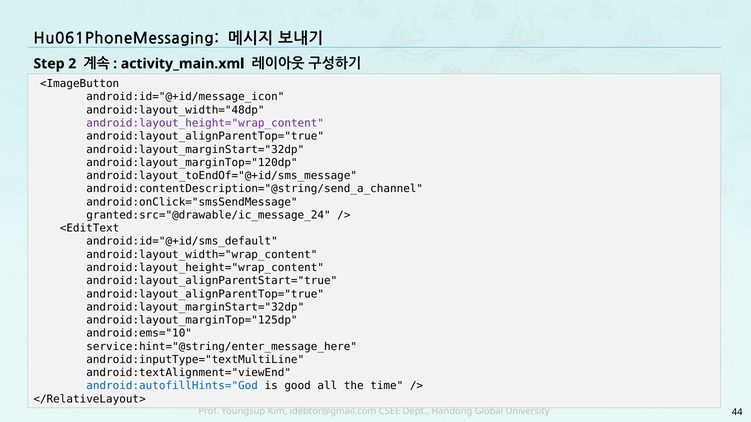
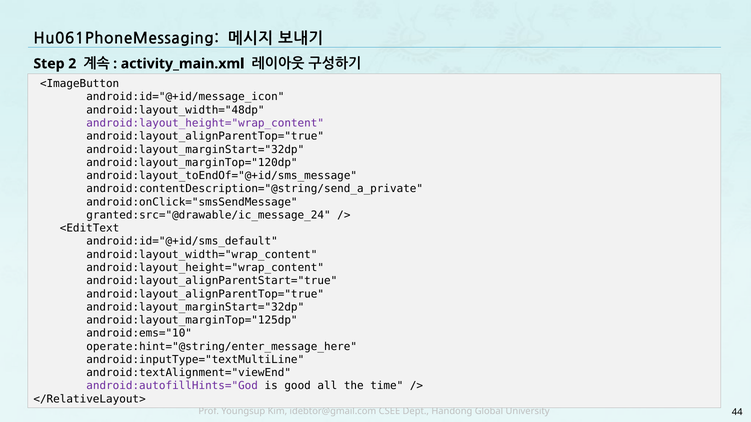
android:contentDescription="@string/send_a_channel: android:contentDescription="@string/send_a_channel -> android:contentDescription="@string/send_a_private
service:hint="@string/enter_message_here: service:hint="@string/enter_message_here -> operate:hint="@string/enter_message_here
android:autofillHints="God colour: blue -> purple
